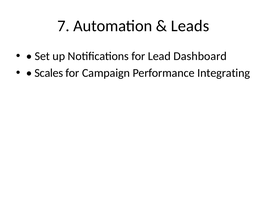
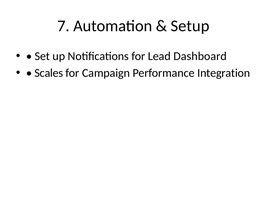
Leads: Leads -> Setup
Integrating: Integrating -> Integration
